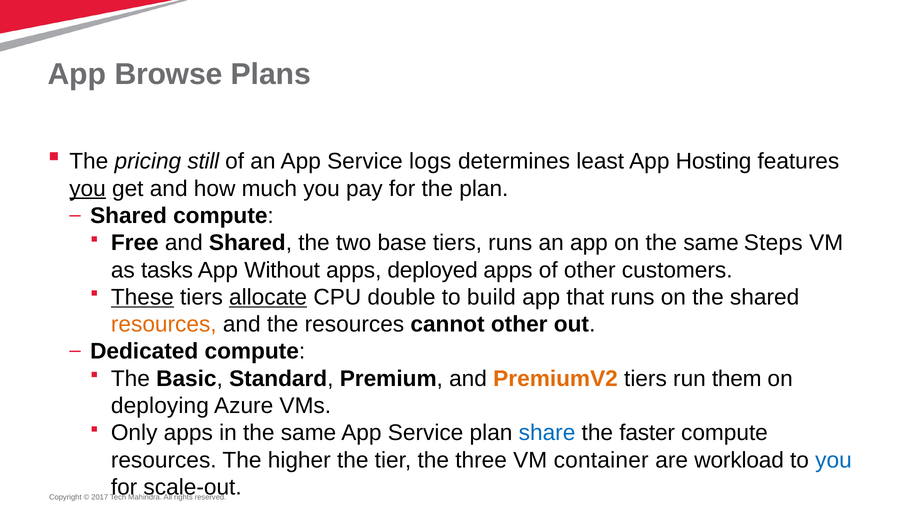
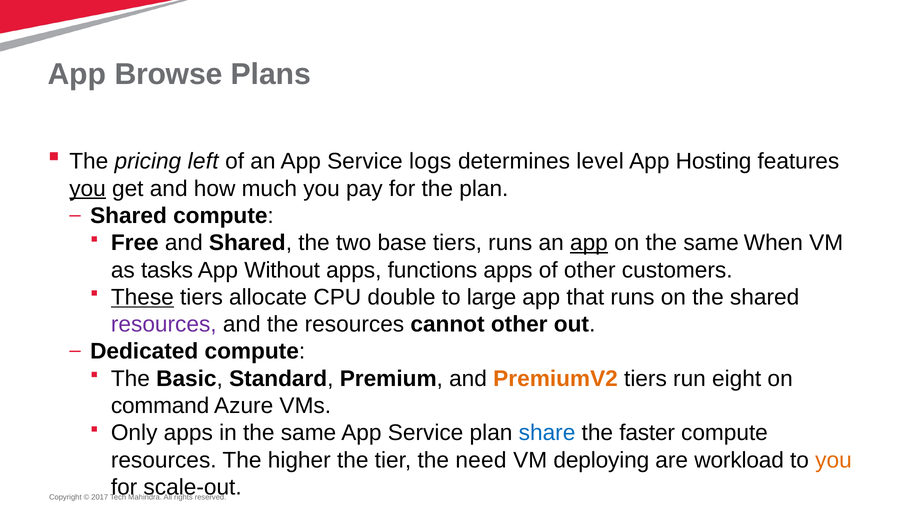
still: still -> left
least: least -> level
app at (589, 243) underline: none -> present
Steps: Steps -> When
deployed: deployed -> functions
allocate underline: present -> none
build: build -> large
resources at (164, 325) colour: orange -> purple
them: them -> eight
deploying: deploying -> command
three: three -> need
container: container -> deploying
you at (833, 461) colour: blue -> orange
